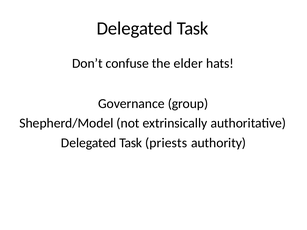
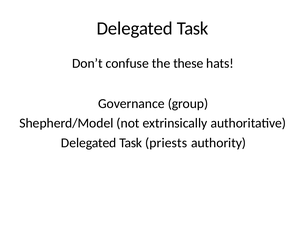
elder: elder -> these
